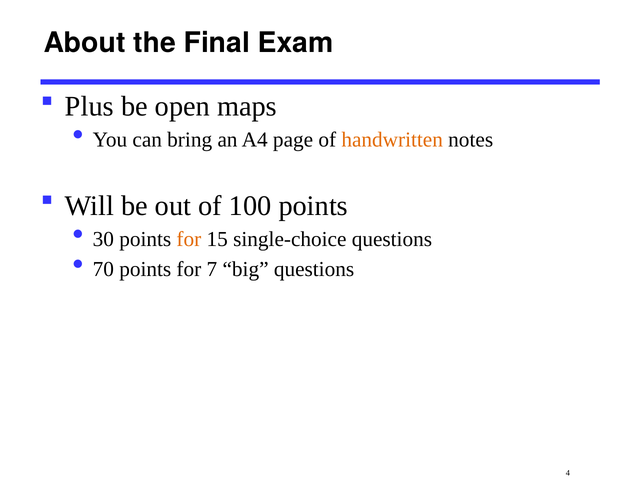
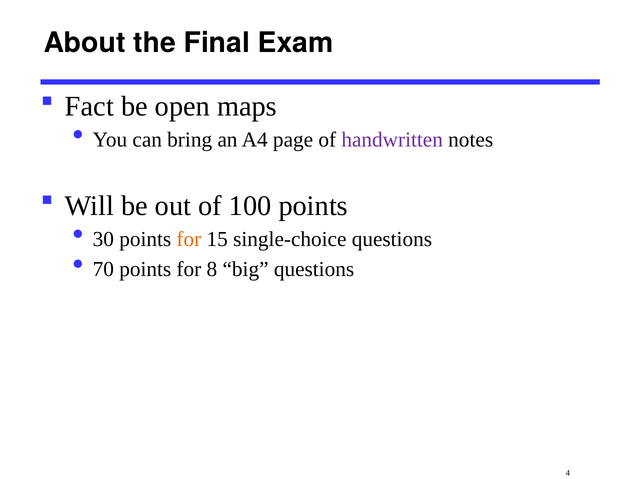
Plus: Plus -> Fact
handwritten colour: orange -> purple
7: 7 -> 8
